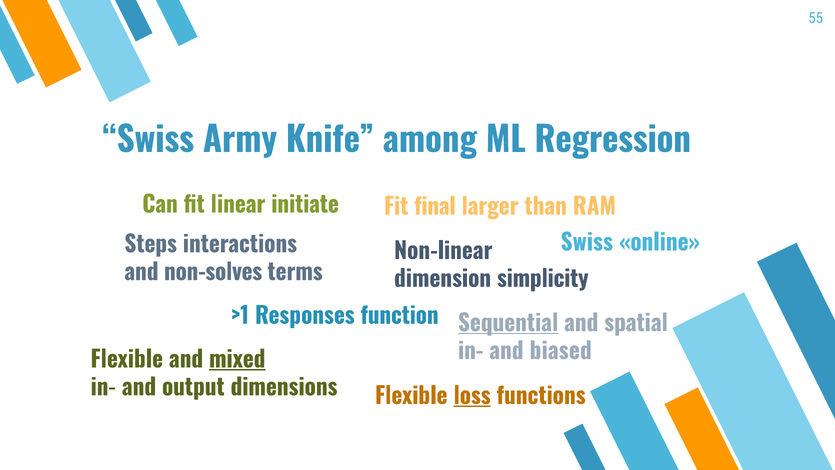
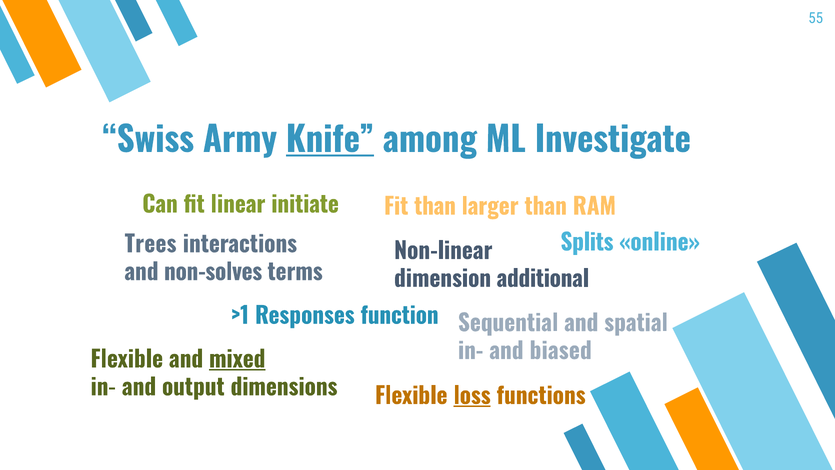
Knife underline: none -> present
Regression: Regression -> Investigate
Fit final: final -> than
Swiss at (587, 243): Swiss -> Splits
Steps: Steps -> Trees
simplicity: simplicity -> additional
Sequential underline: present -> none
